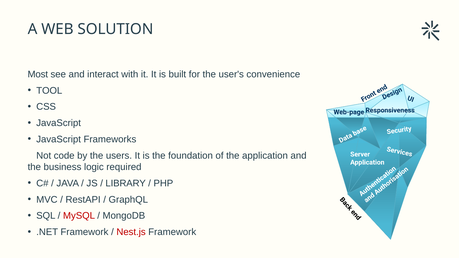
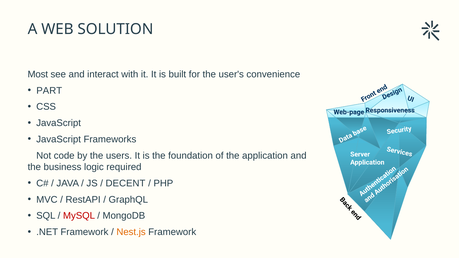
TOOL: TOOL -> PART
LIBRARY: LIBRARY -> DECENT
Nest.js colour: red -> orange
